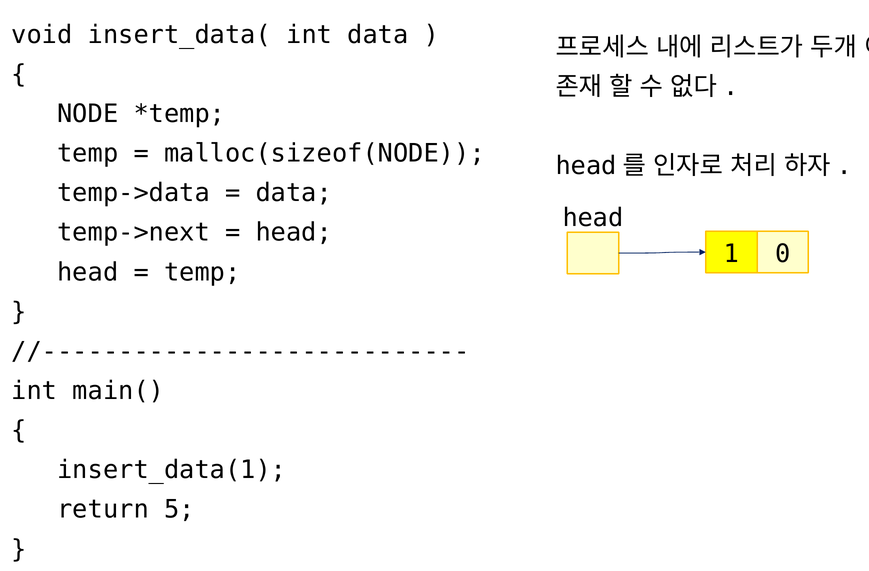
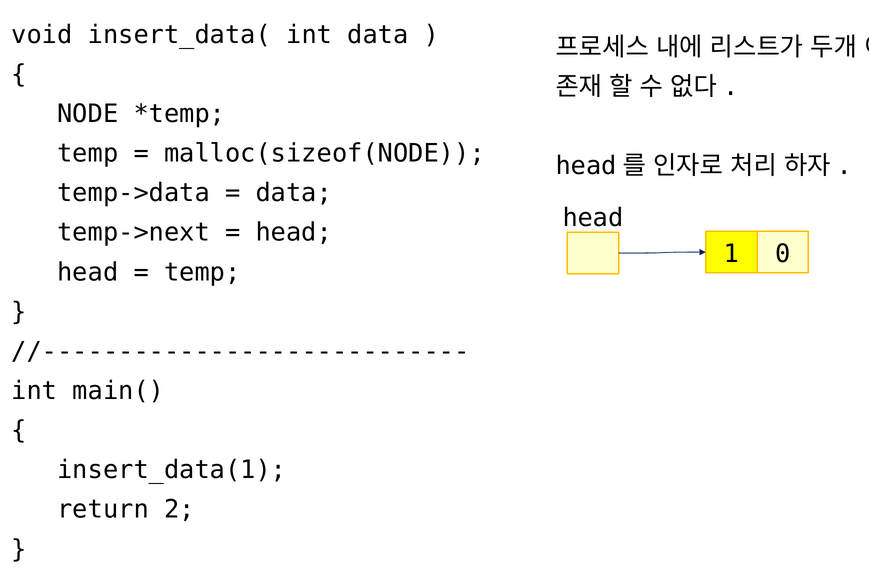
5: 5 -> 2
